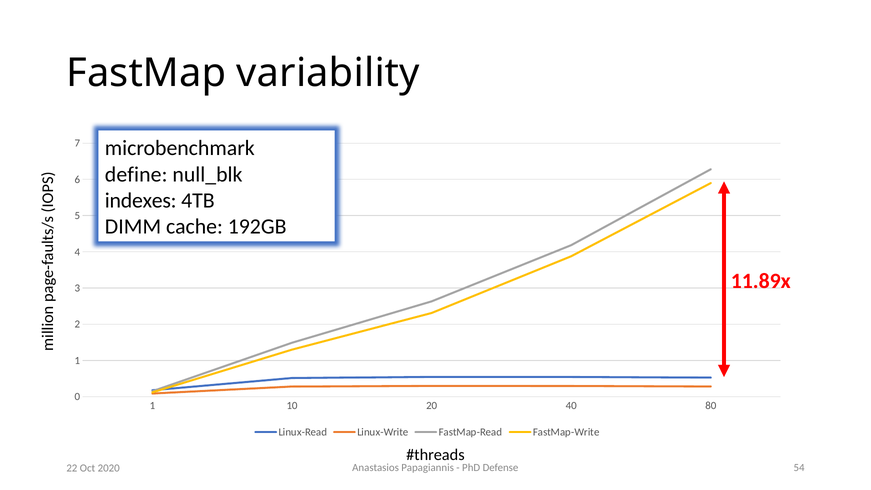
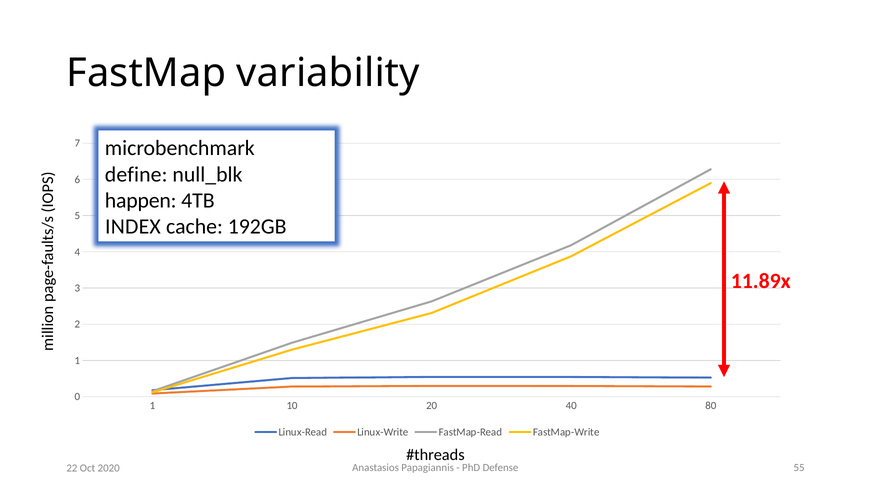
indexes: indexes -> happen
DIMM: DIMM -> INDEX
54: 54 -> 55
